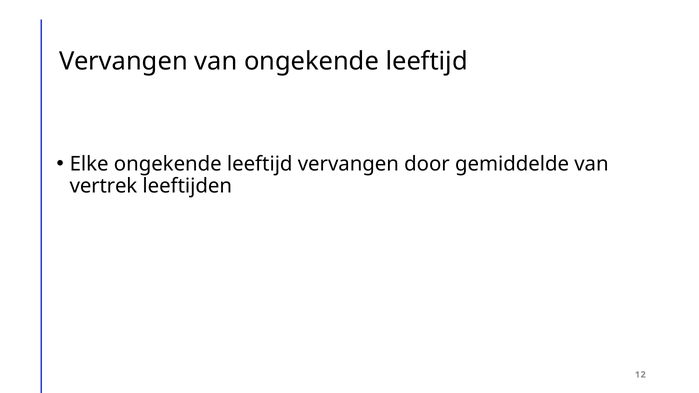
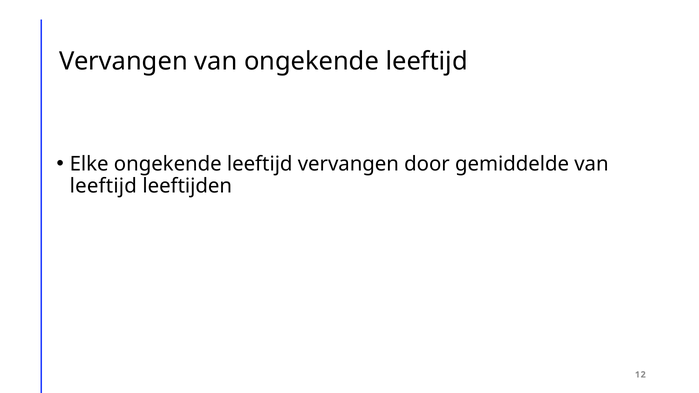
vertrek at (103, 186): vertrek -> leeftijd
